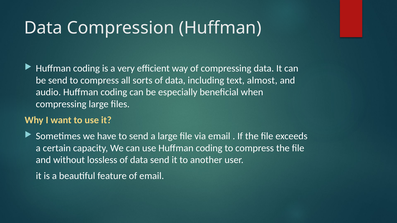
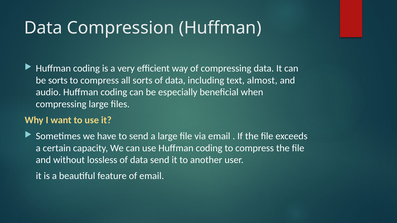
be send: send -> sorts
